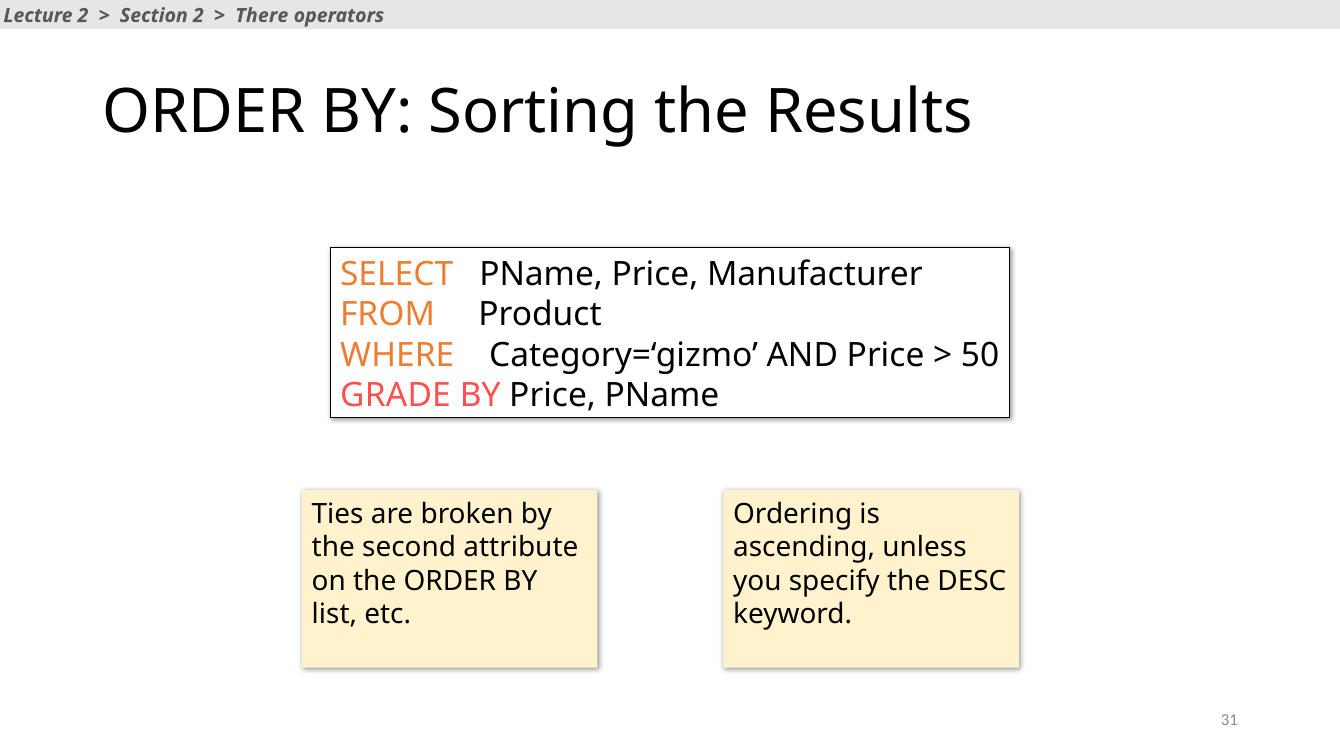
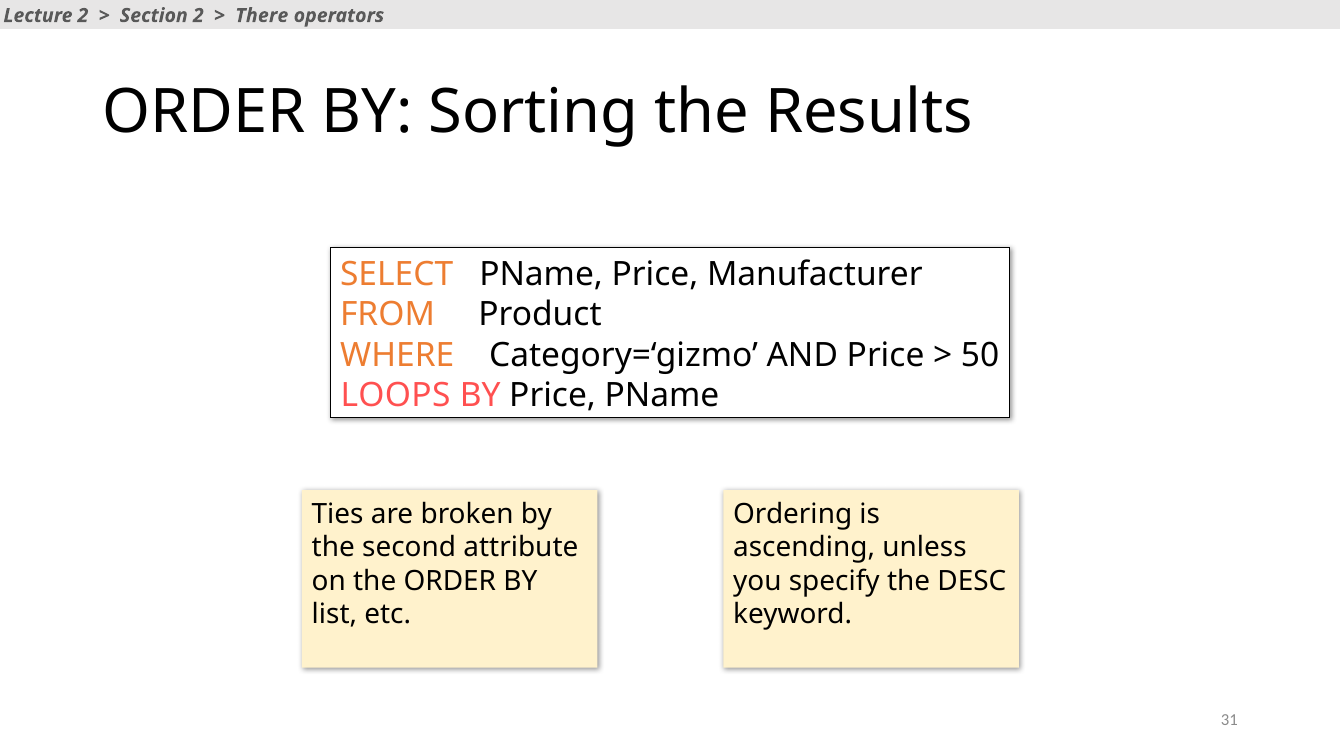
GRADE: GRADE -> LOOPS
